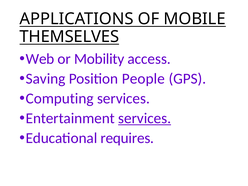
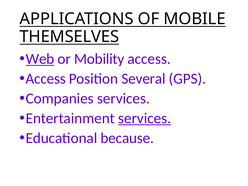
Web underline: none -> present
Saving at (46, 79): Saving -> Access
People: People -> Several
Computing: Computing -> Companies
requires: requires -> because
